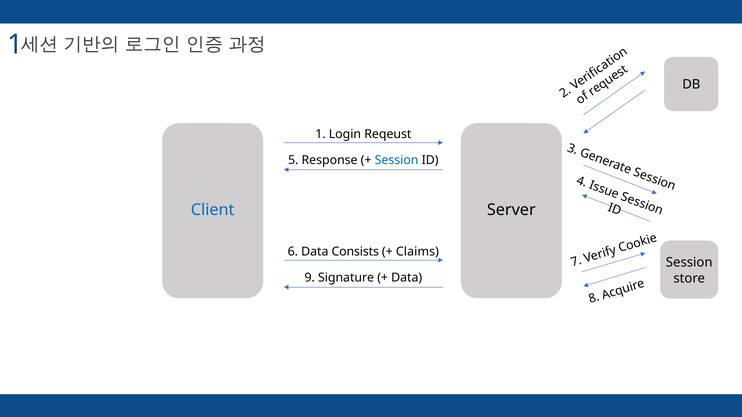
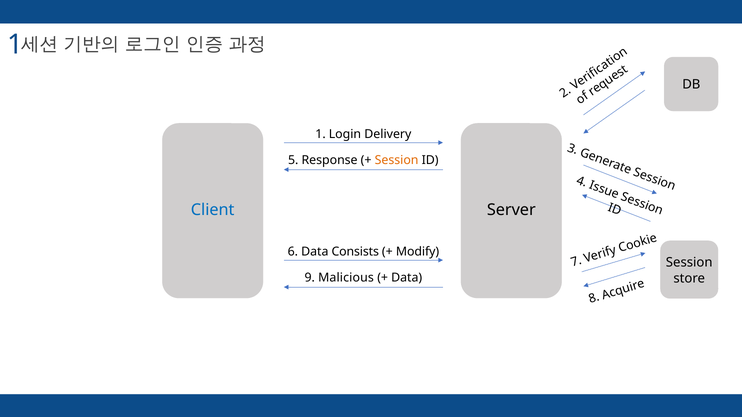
Reqeust: Reqeust -> Delivery
Session at (397, 160) colour: blue -> orange
Claims: Claims -> Modify
Signature: Signature -> Malicious
